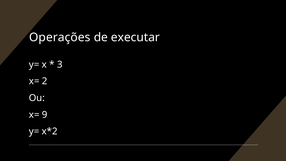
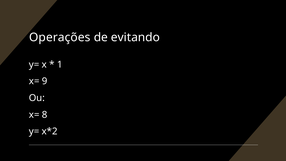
executar: executar -> evitando
3: 3 -> 1
2: 2 -> 9
9: 9 -> 8
